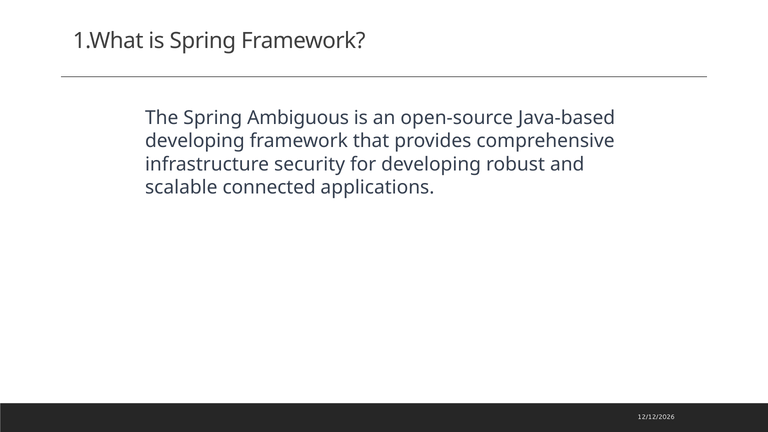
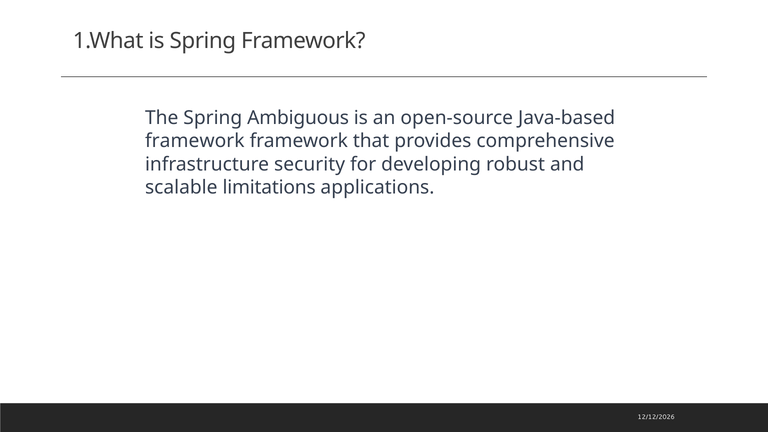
developing at (195, 141): developing -> framework
connected: connected -> limitations
